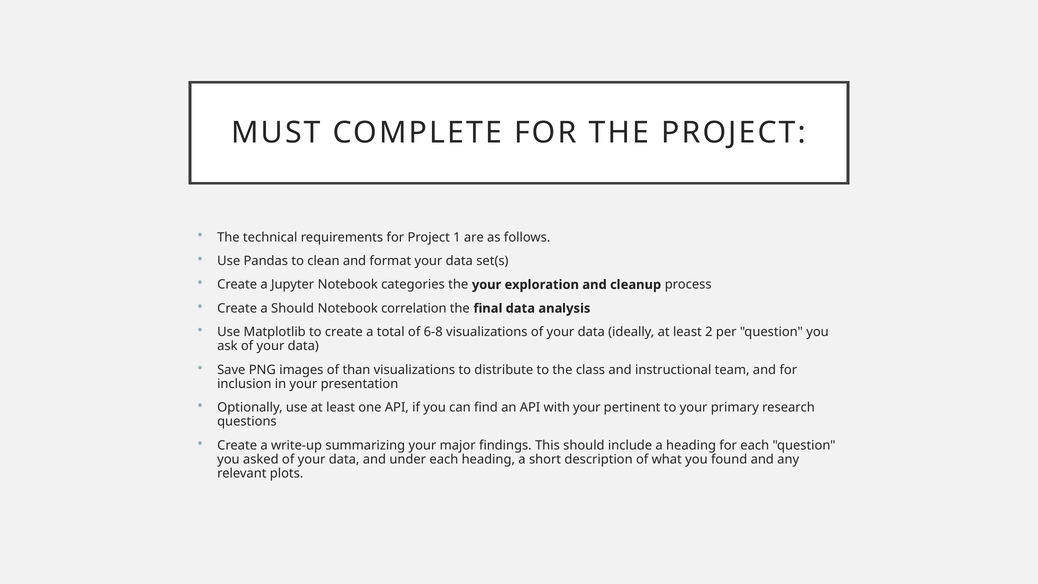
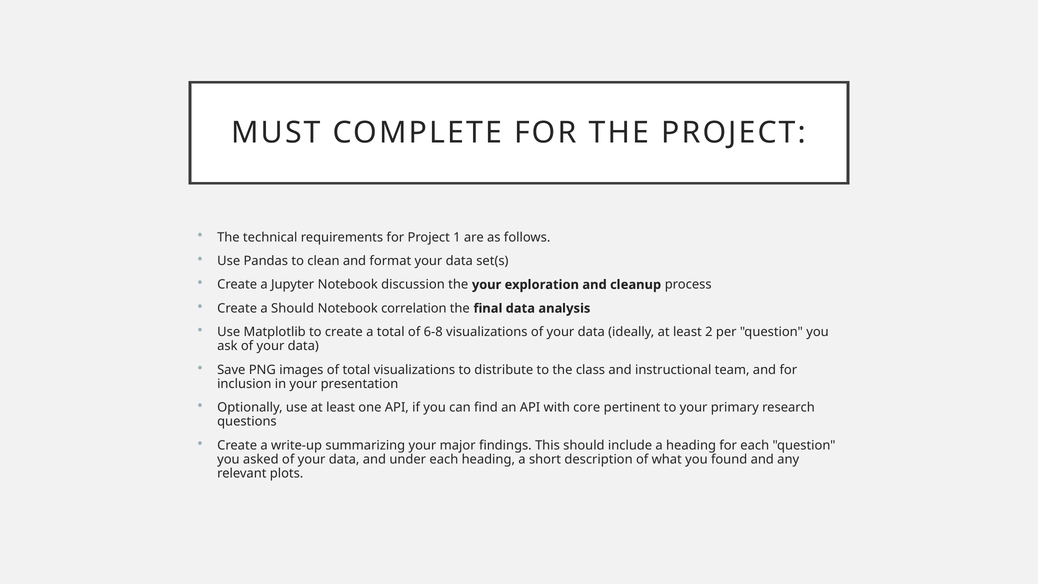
categories: categories -> discussion
of than: than -> total
with your: your -> core
